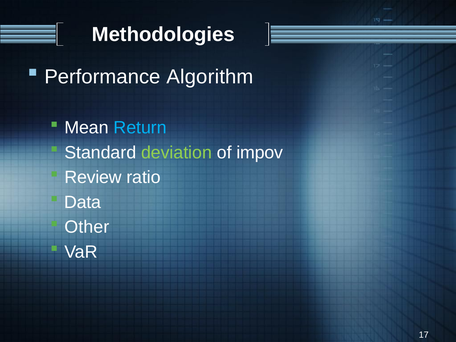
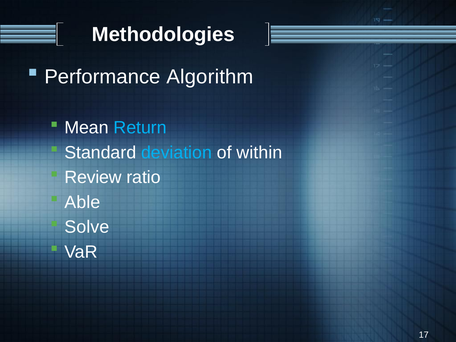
deviation colour: light green -> light blue
impov: impov -> within
Data: Data -> Able
Other: Other -> Solve
